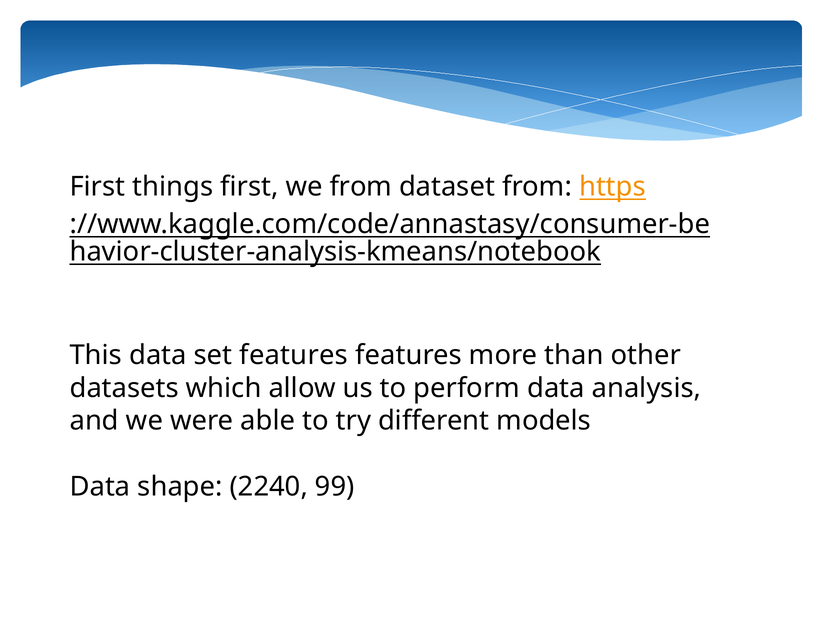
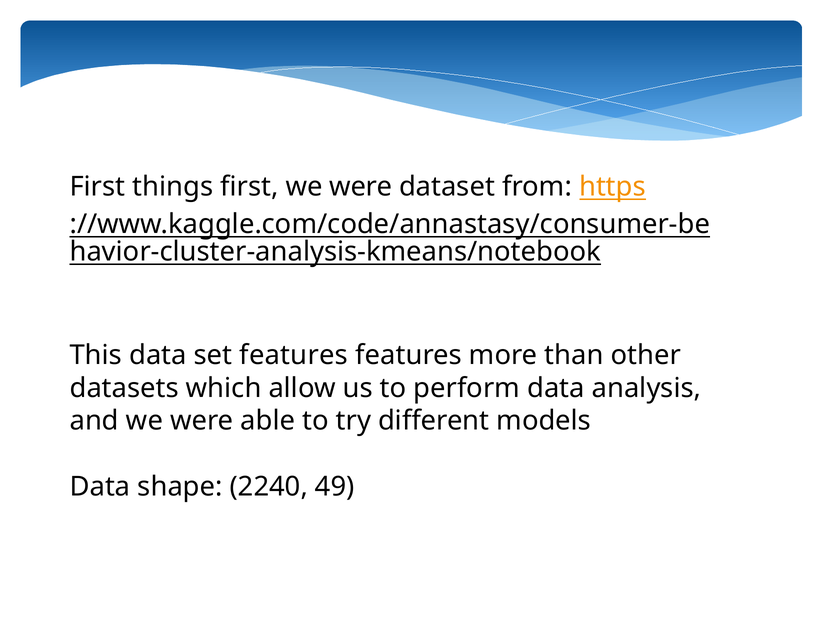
first we from: from -> were
99: 99 -> 49
